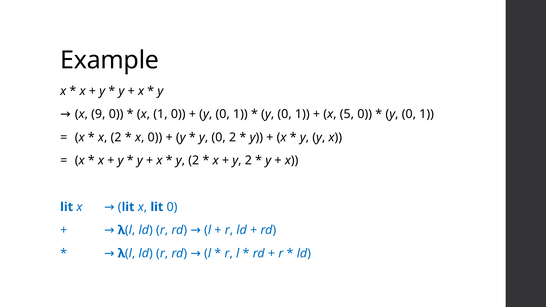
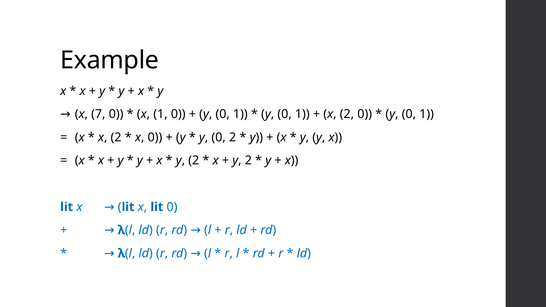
9: 9 -> 7
5 at (347, 114): 5 -> 2
